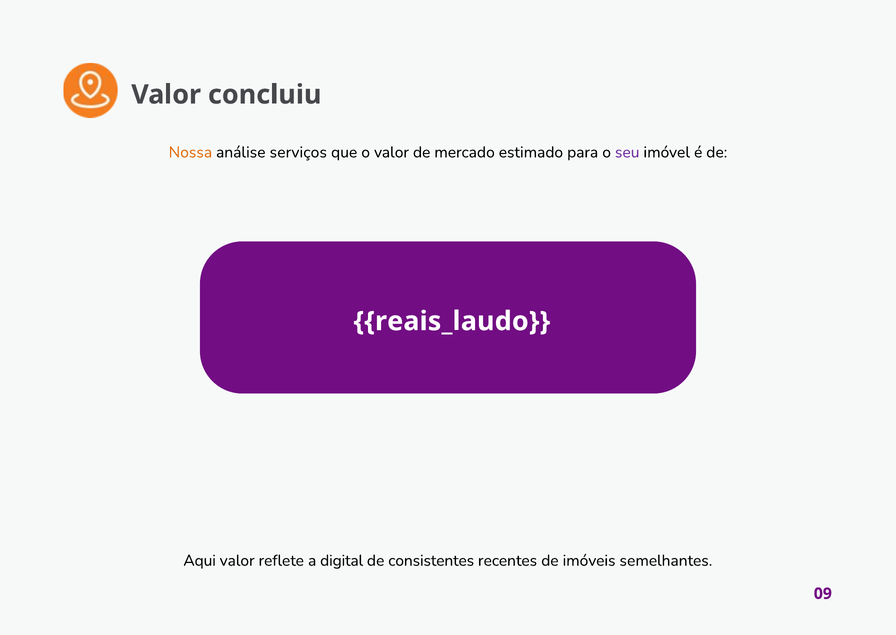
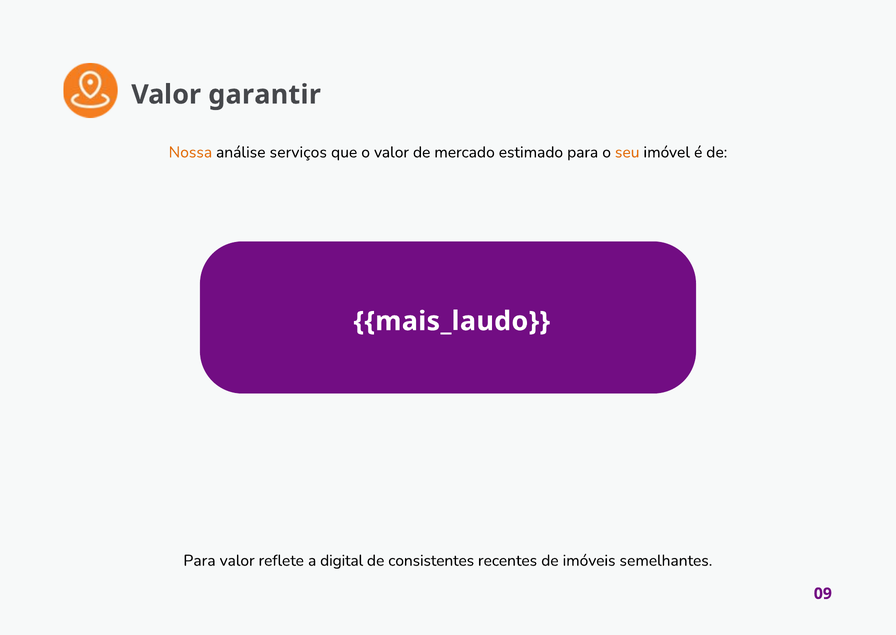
concluiu: concluiu -> garantir
seu colour: purple -> orange
reais_laudo: reais_laudo -> mais_laudo
Aqui at (200, 560): Aqui -> Para
